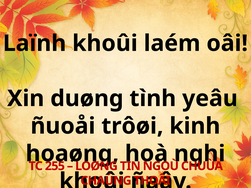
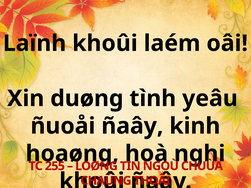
ñuoåi trôøi: trôøi -> ñaây
